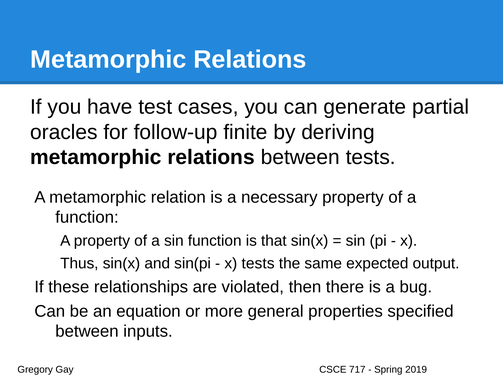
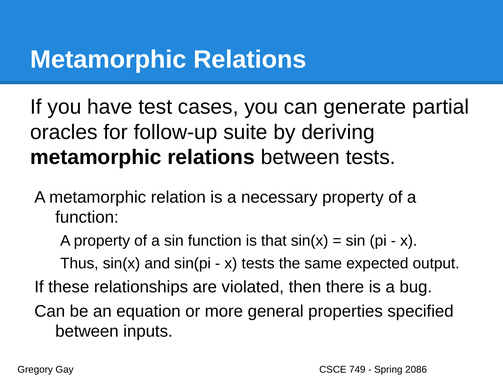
finite: finite -> suite
717: 717 -> 749
2019: 2019 -> 2086
